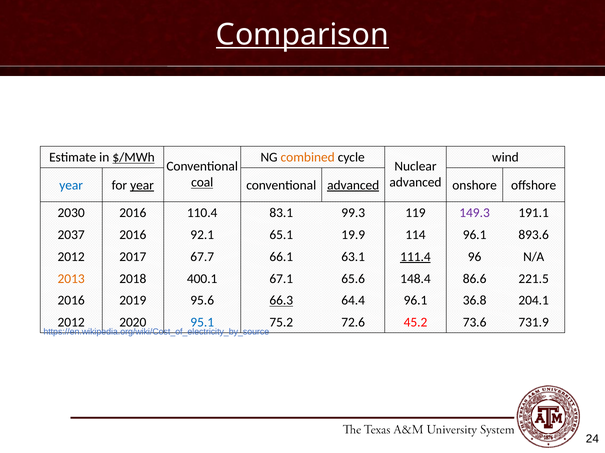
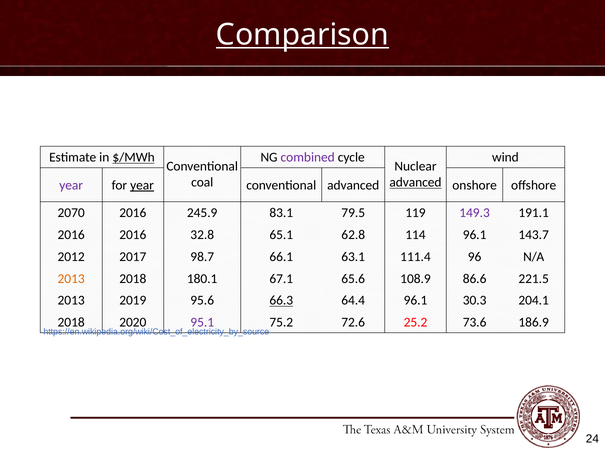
combined colour: orange -> purple
coal underline: present -> none
advanced at (415, 183) underline: none -> present
year at (71, 186) colour: blue -> purple
advanced at (353, 186) underline: present -> none
2030: 2030 -> 2070
110.4: 110.4 -> 245.9
99.3: 99.3 -> 79.5
2037 at (71, 235): 2037 -> 2016
92.1: 92.1 -> 32.8
19.9: 19.9 -> 62.8
893.6: 893.6 -> 143.7
67.7: 67.7 -> 98.7
111.4 underline: present -> none
400.1: 400.1 -> 180.1
148.4: 148.4 -> 108.9
2016 at (71, 301): 2016 -> 2013
36.8: 36.8 -> 30.3
2012 at (71, 323): 2012 -> 2018
95.1 colour: blue -> purple
45.2: 45.2 -> 25.2
731.9: 731.9 -> 186.9
